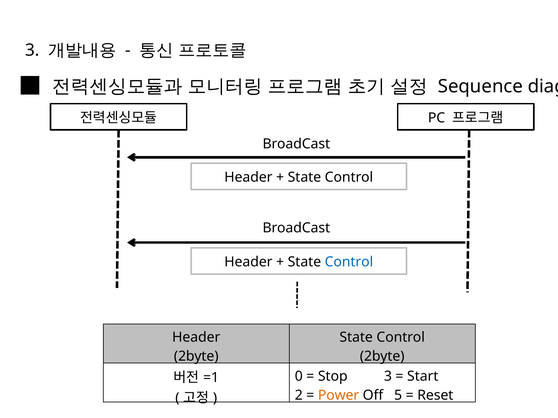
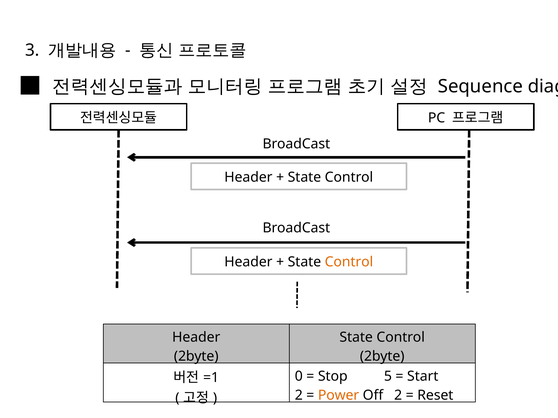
Control at (349, 262) colour: blue -> orange
Stop 3: 3 -> 5
Off 5: 5 -> 2
